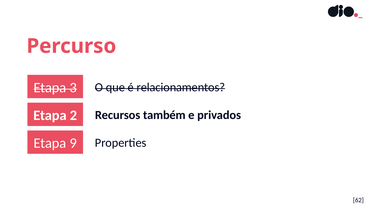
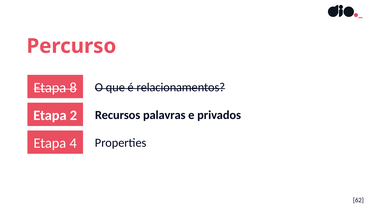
3: 3 -> 8
também: também -> palavras
9: 9 -> 4
